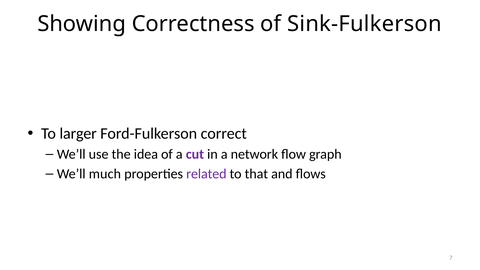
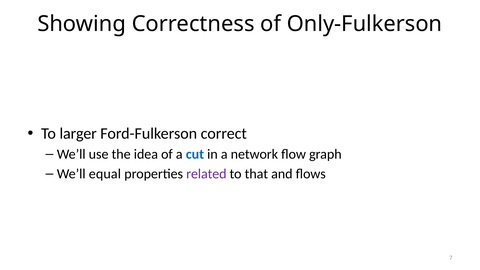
Sink-Fulkerson: Sink-Fulkerson -> Only-Fulkerson
cut colour: purple -> blue
much: much -> equal
